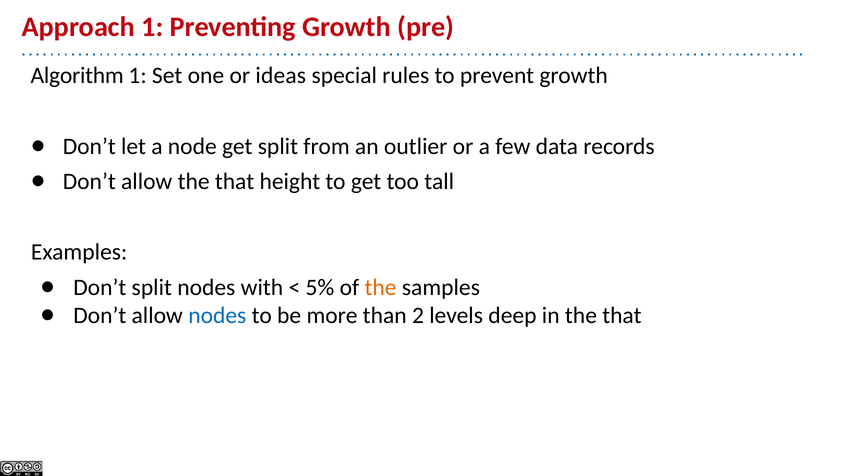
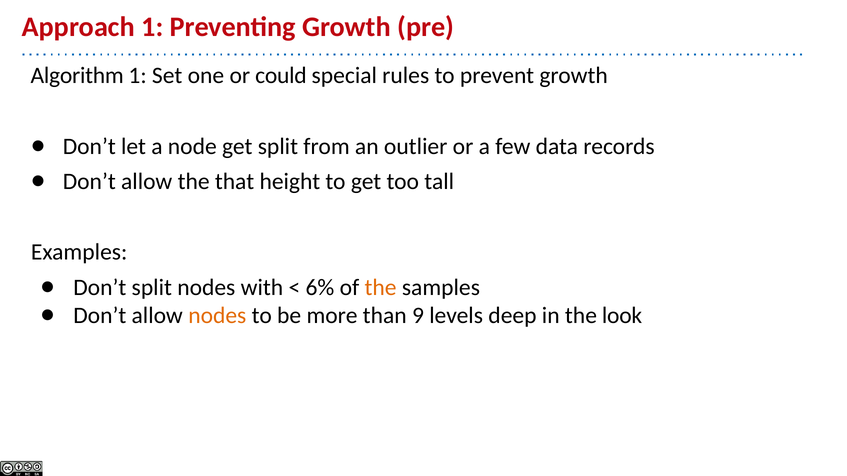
ideas: ideas -> could
5%: 5% -> 6%
nodes at (217, 316) colour: blue -> orange
2: 2 -> 9
in the that: that -> look
